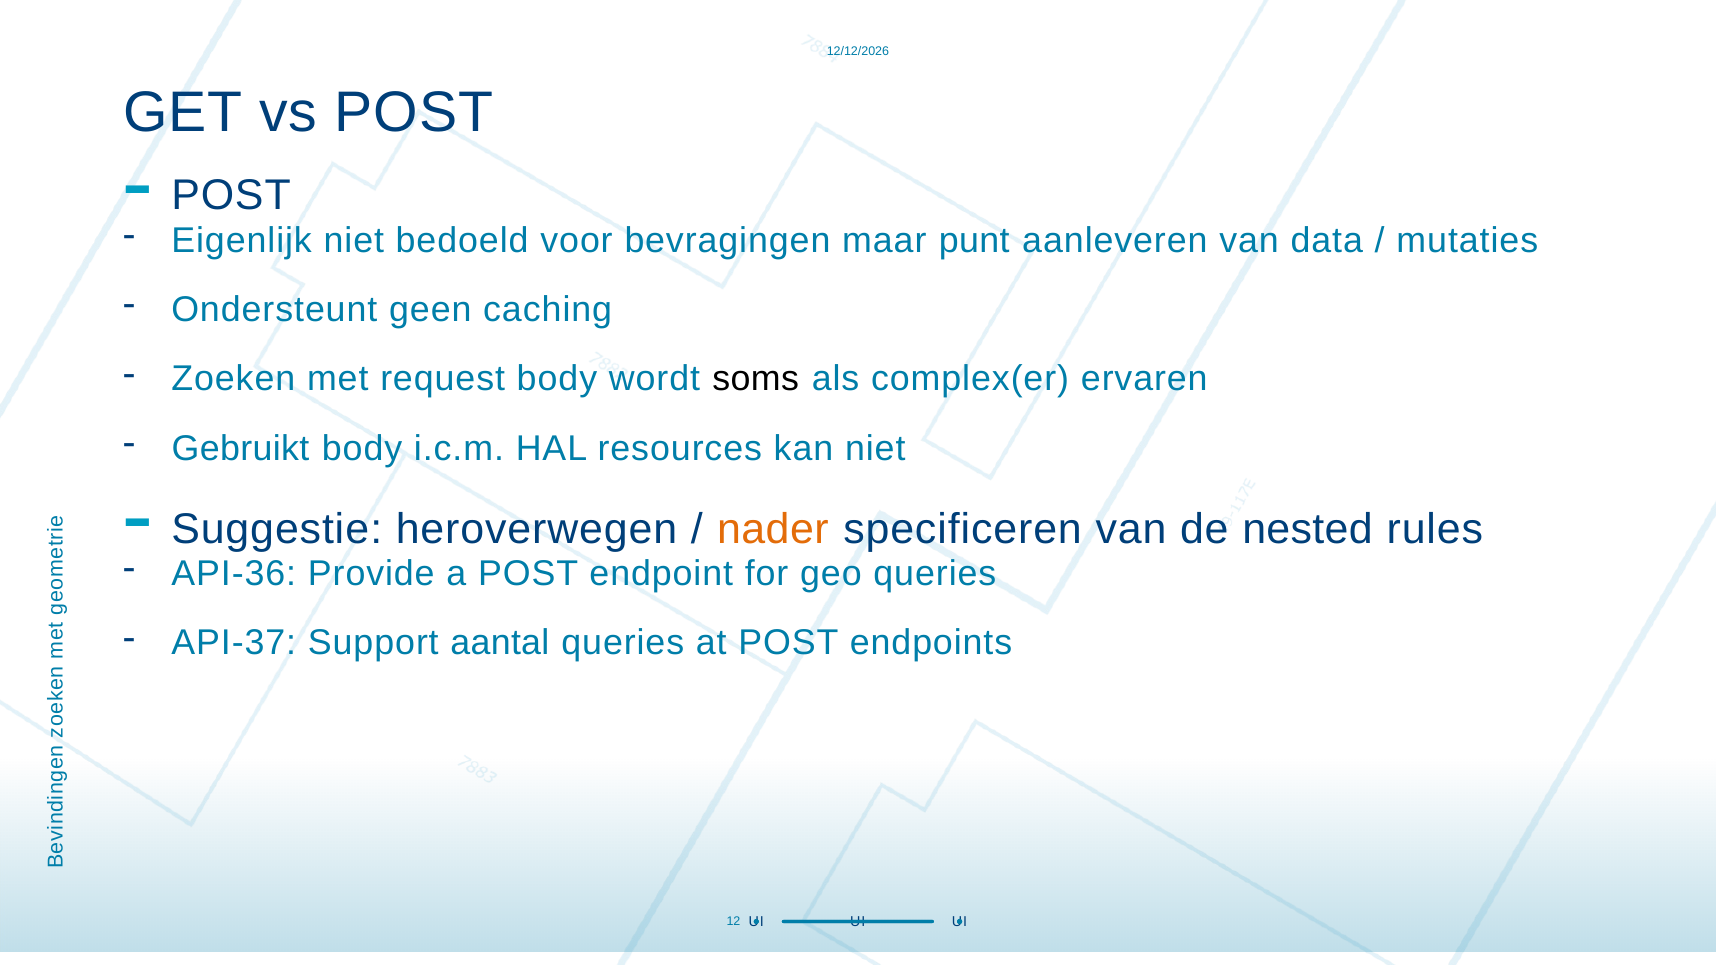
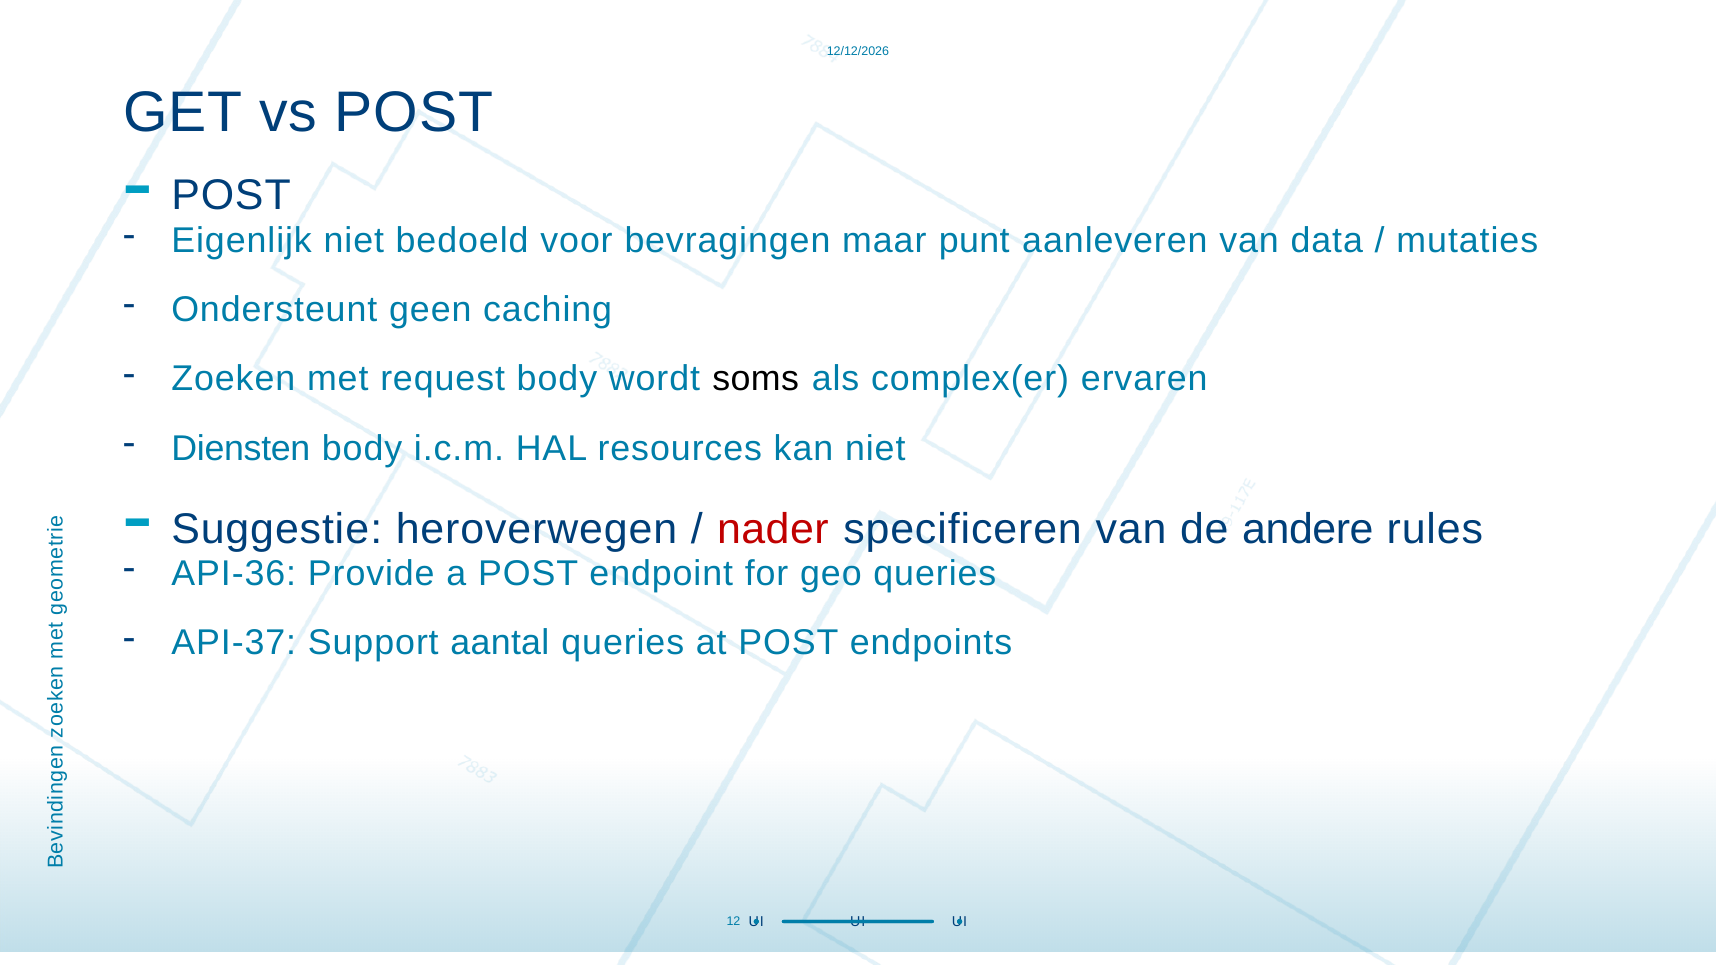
Gebruikt: Gebruikt -> Diensten
nader colour: orange -> red
nested: nested -> andere
